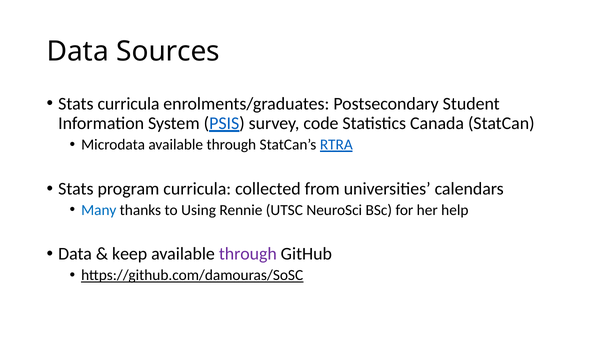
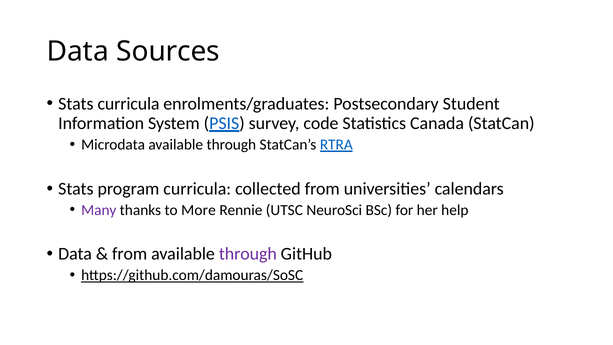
Many colour: blue -> purple
Using: Using -> More
keep at (130, 254): keep -> from
